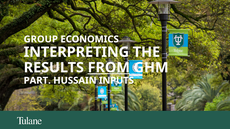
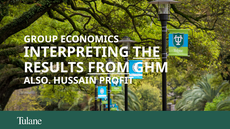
THE underline: none -> present
PART: PART -> ALSO
INPUTS: INPUTS -> PROFIT
